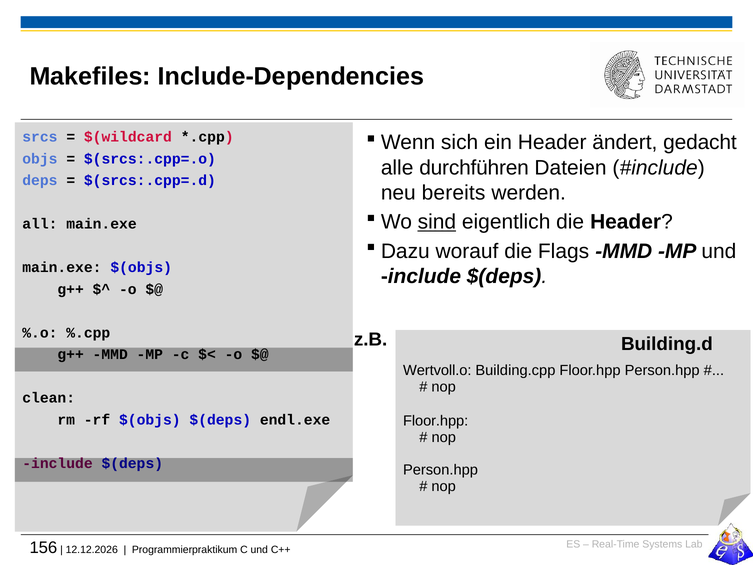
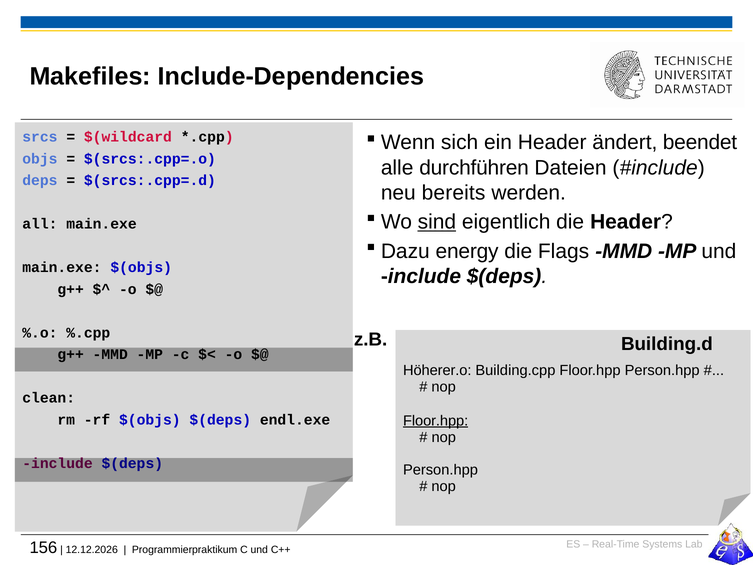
gedacht: gedacht -> beendet
worauf: worauf -> energy
Wertvoll.o: Wertvoll.o -> Höherer.o
Floor.hpp at (436, 421) underline: none -> present
